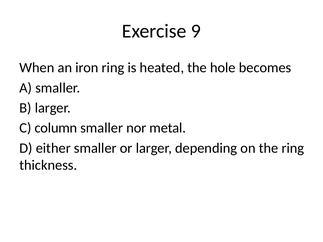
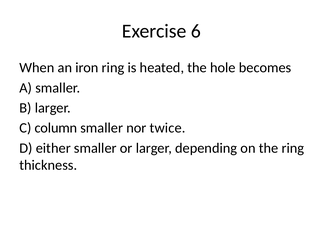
9: 9 -> 6
metal: metal -> twice
